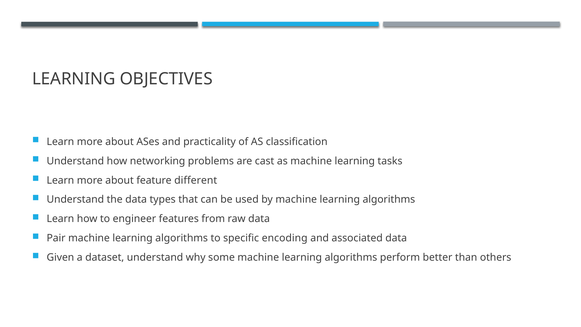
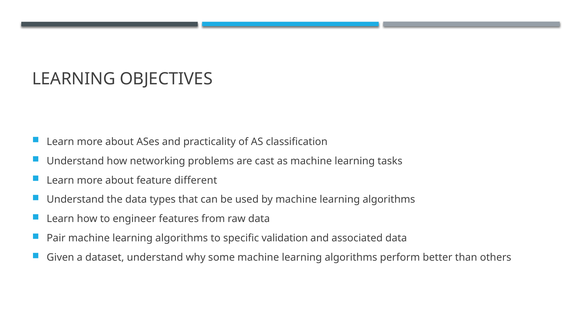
encoding: encoding -> validation
